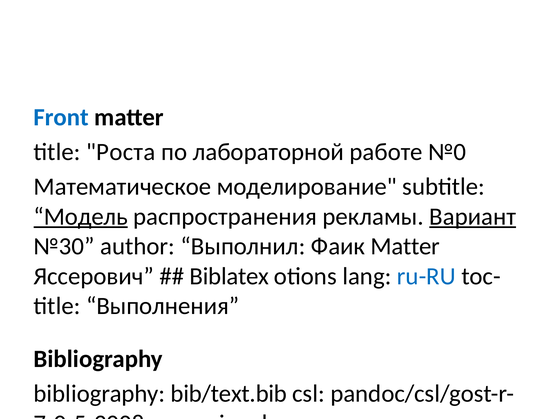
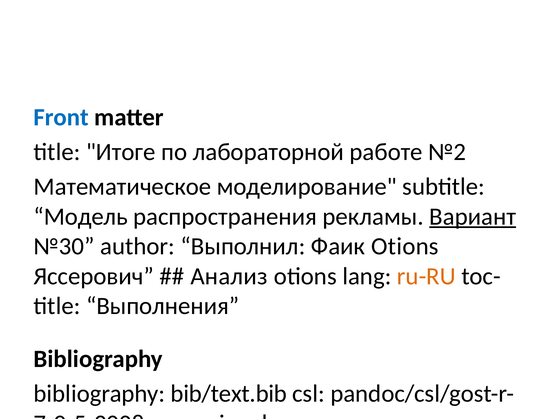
Роста: Роста -> Итоге
№0: №0 -> №2
Модель underline: present -> none
Фаик Matter: Matter -> Otions
Biblatex at (229, 276): Biblatex -> Анализ
ru-RU colour: blue -> orange
